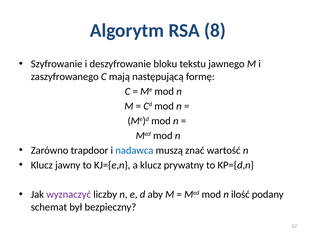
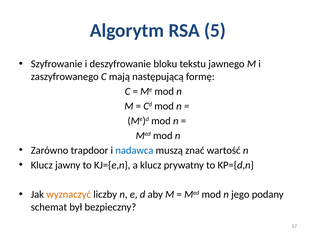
8: 8 -> 5
wyznaczyć colour: purple -> orange
ilość: ilość -> jego
